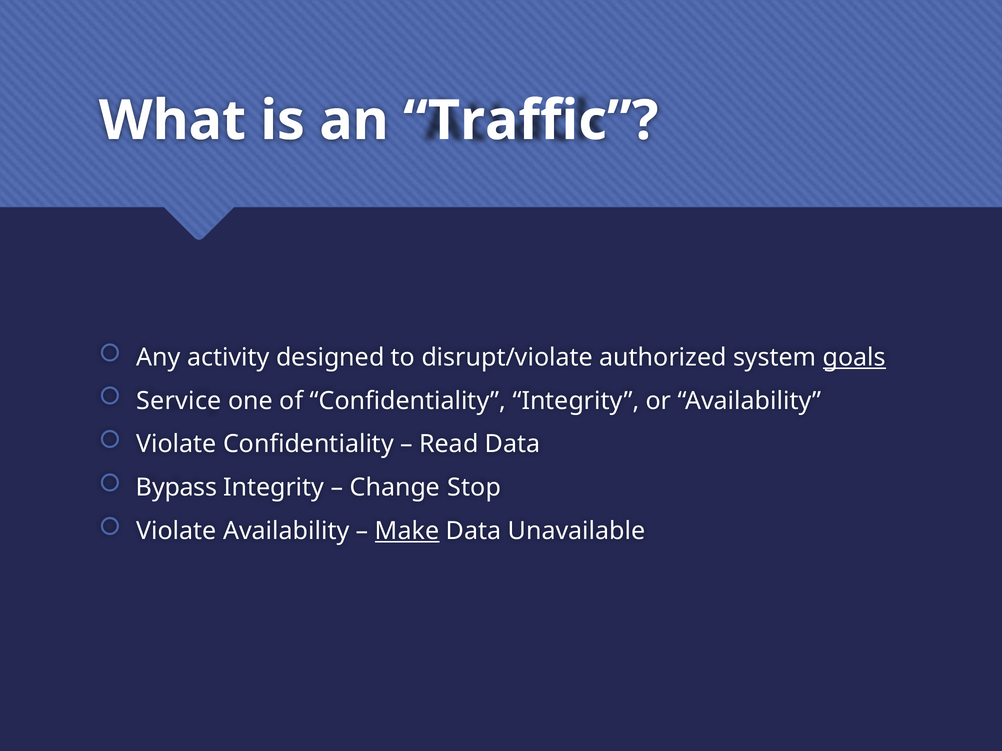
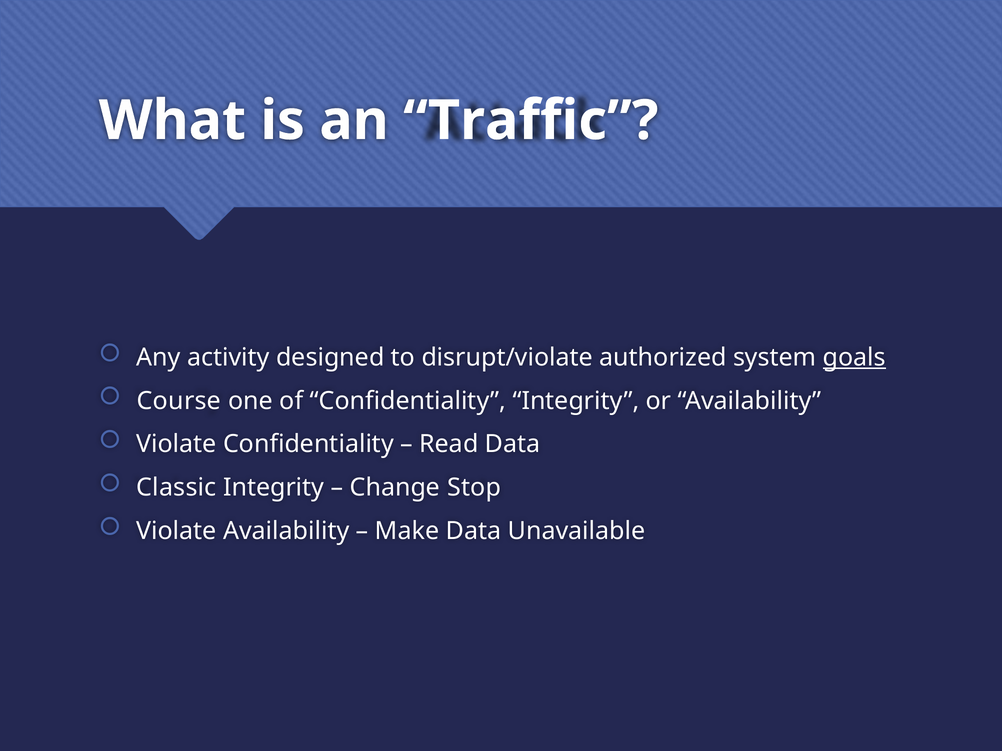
Service: Service -> Course
Bypass: Bypass -> Classic
Make underline: present -> none
